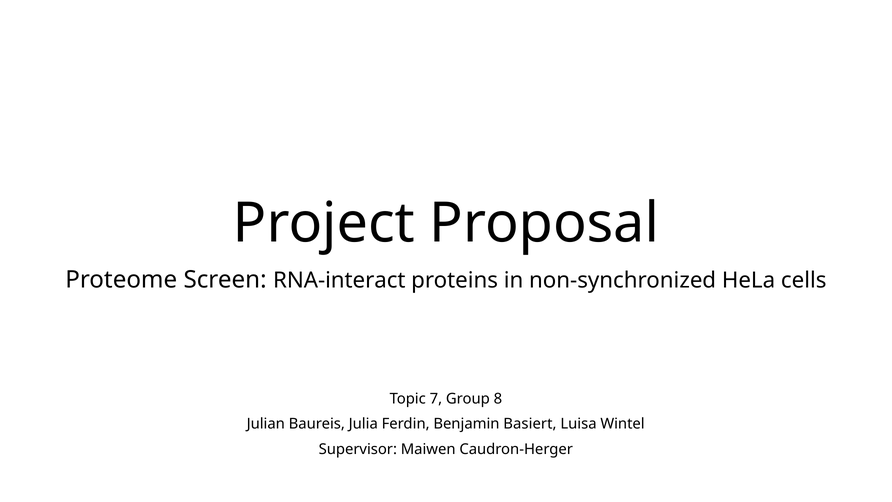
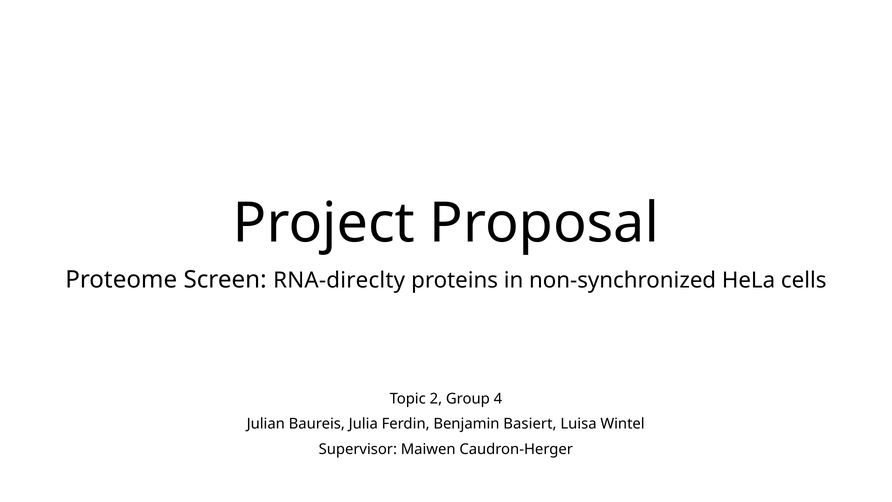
RNA-interact: RNA-interact -> RNA-direclty
7: 7 -> 2
8: 8 -> 4
